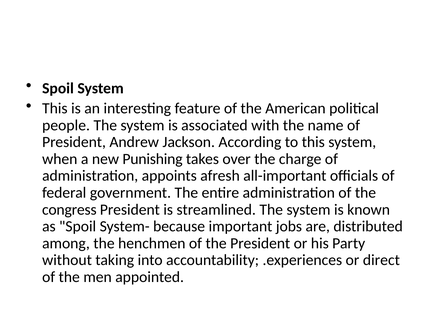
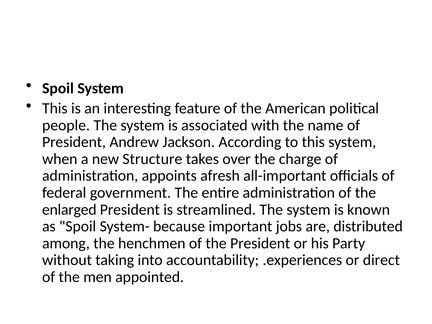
Punishing: Punishing -> Structure
congress: congress -> enlarged
